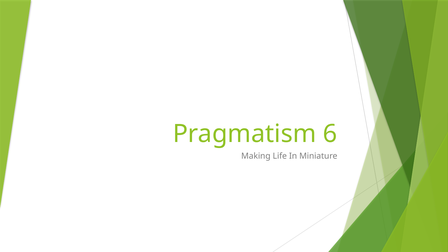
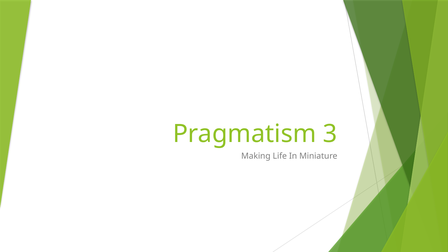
6: 6 -> 3
